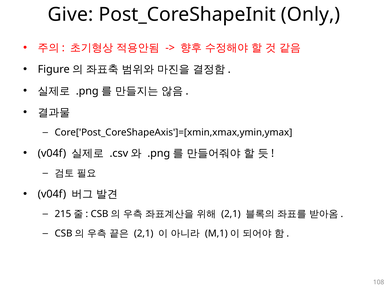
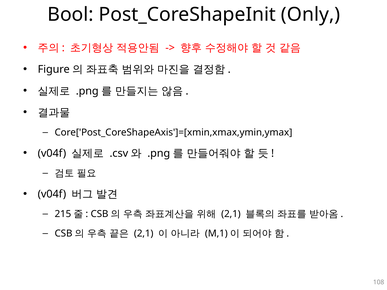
Give: Give -> Bool
